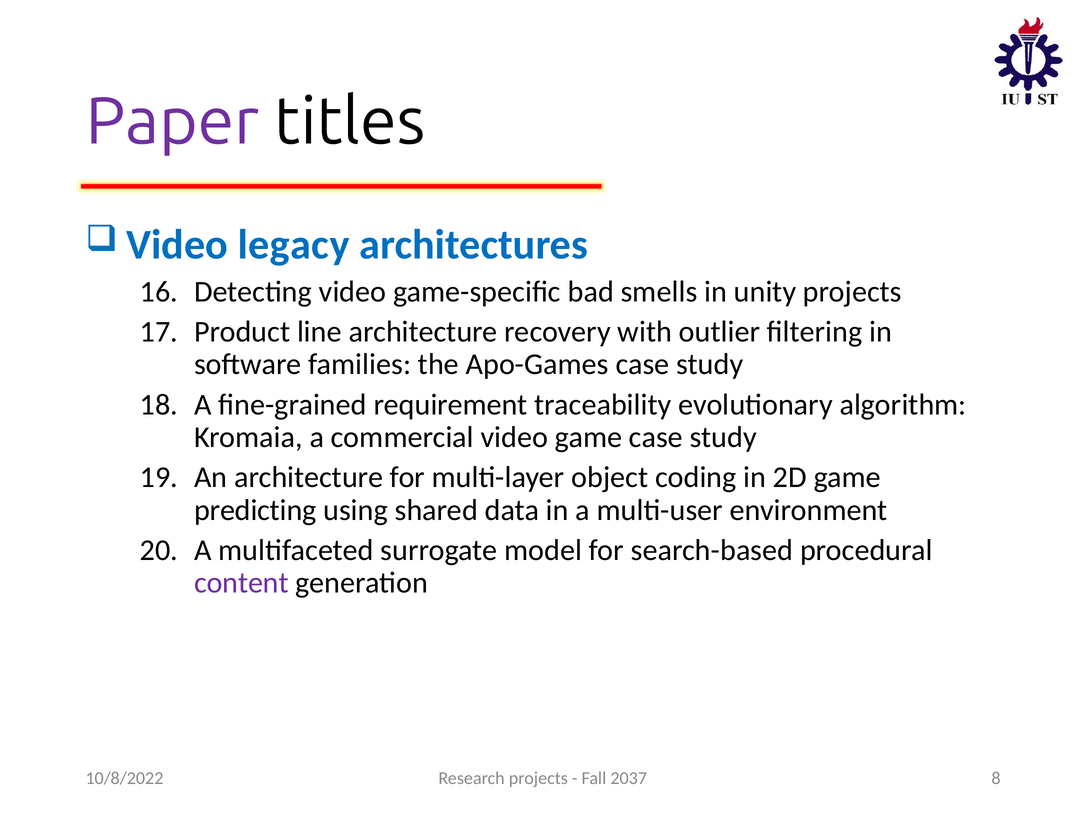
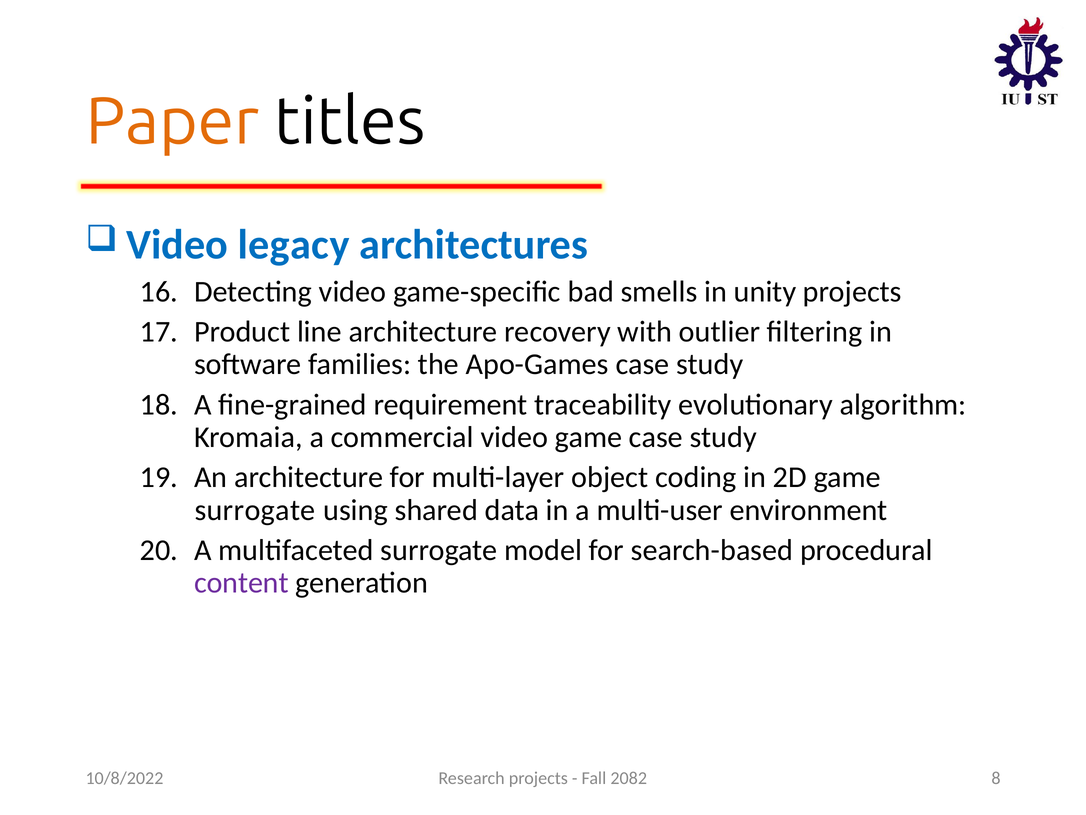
Paper colour: purple -> orange
predicting at (255, 510): predicting -> surrogate
2037: 2037 -> 2082
